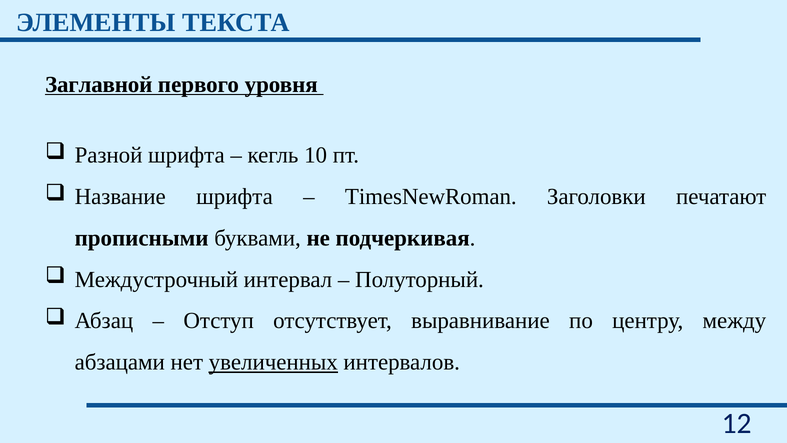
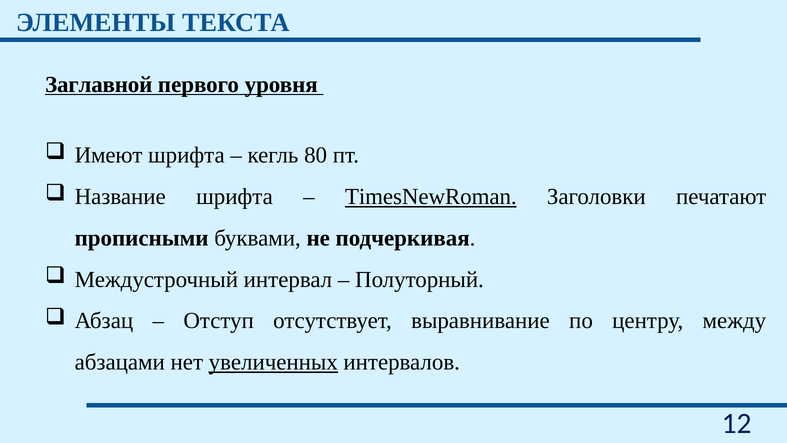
Разной: Разной -> Имеют
10: 10 -> 80
TimesNewRoman underline: none -> present
